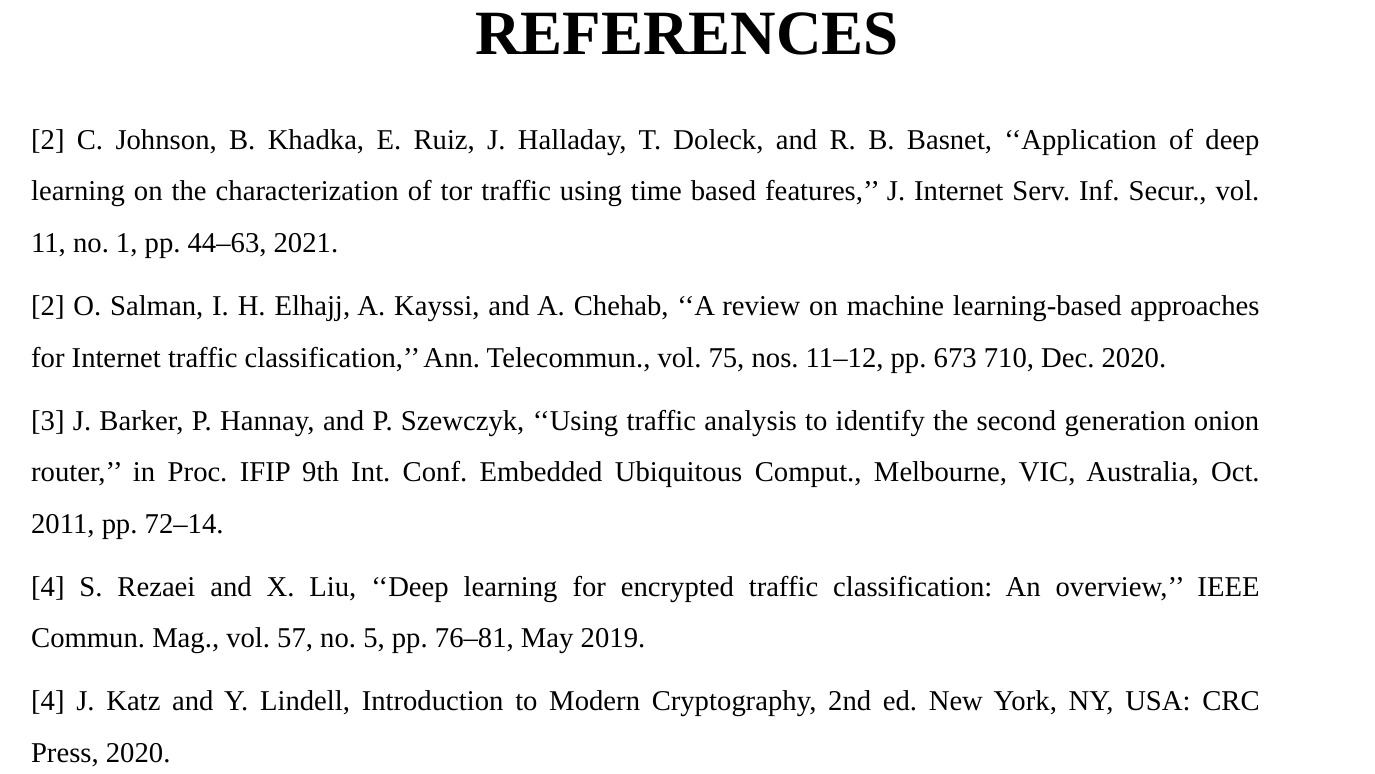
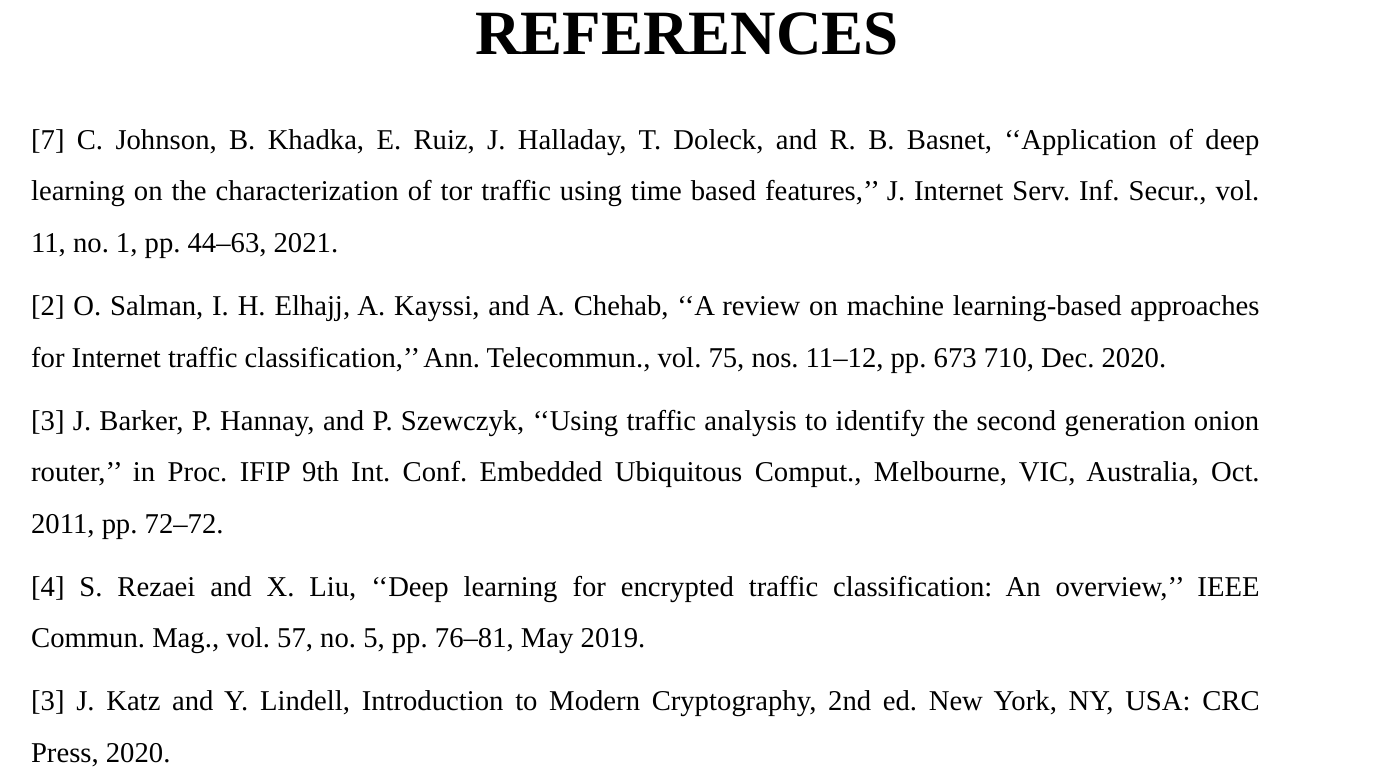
2 at (48, 140): 2 -> 7
72–14: 72–14 -> 72–72
4 at (48, 701): 4 -> 3
